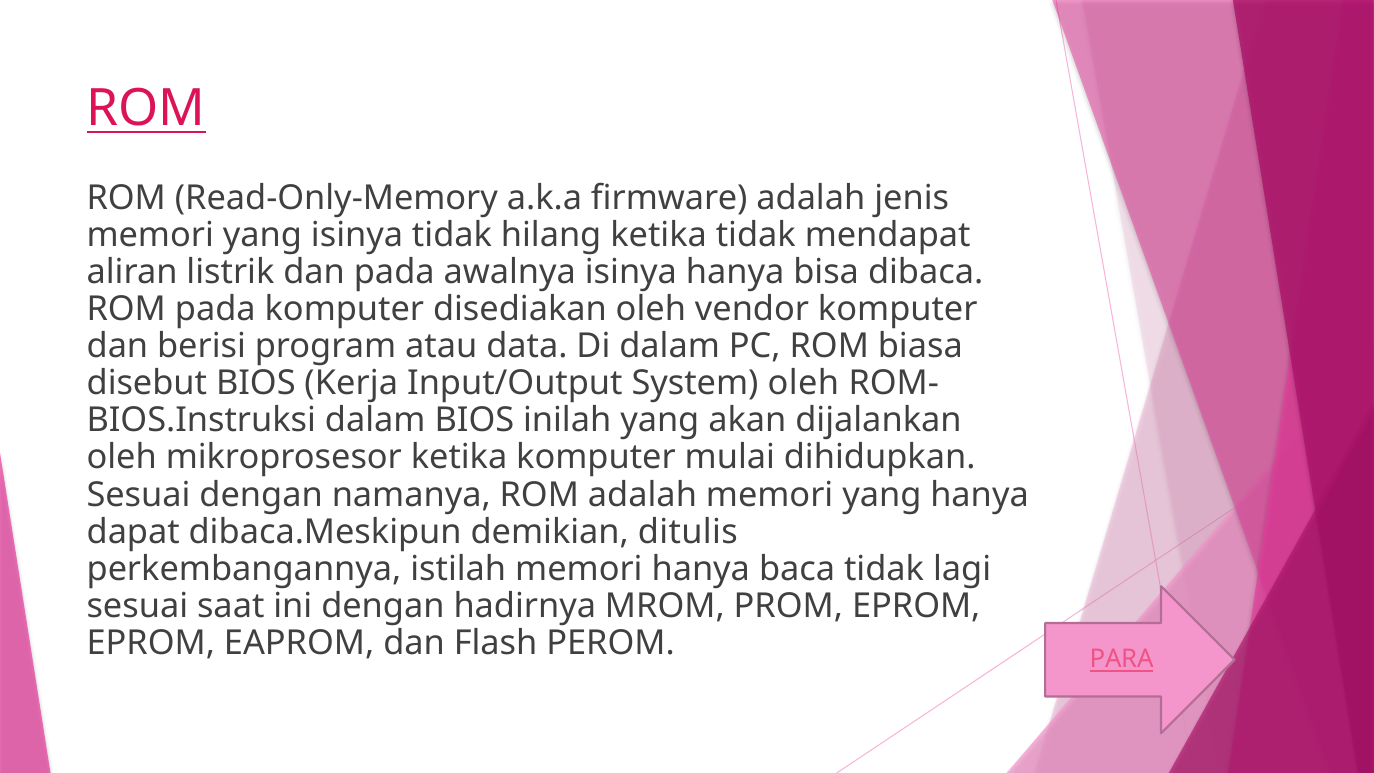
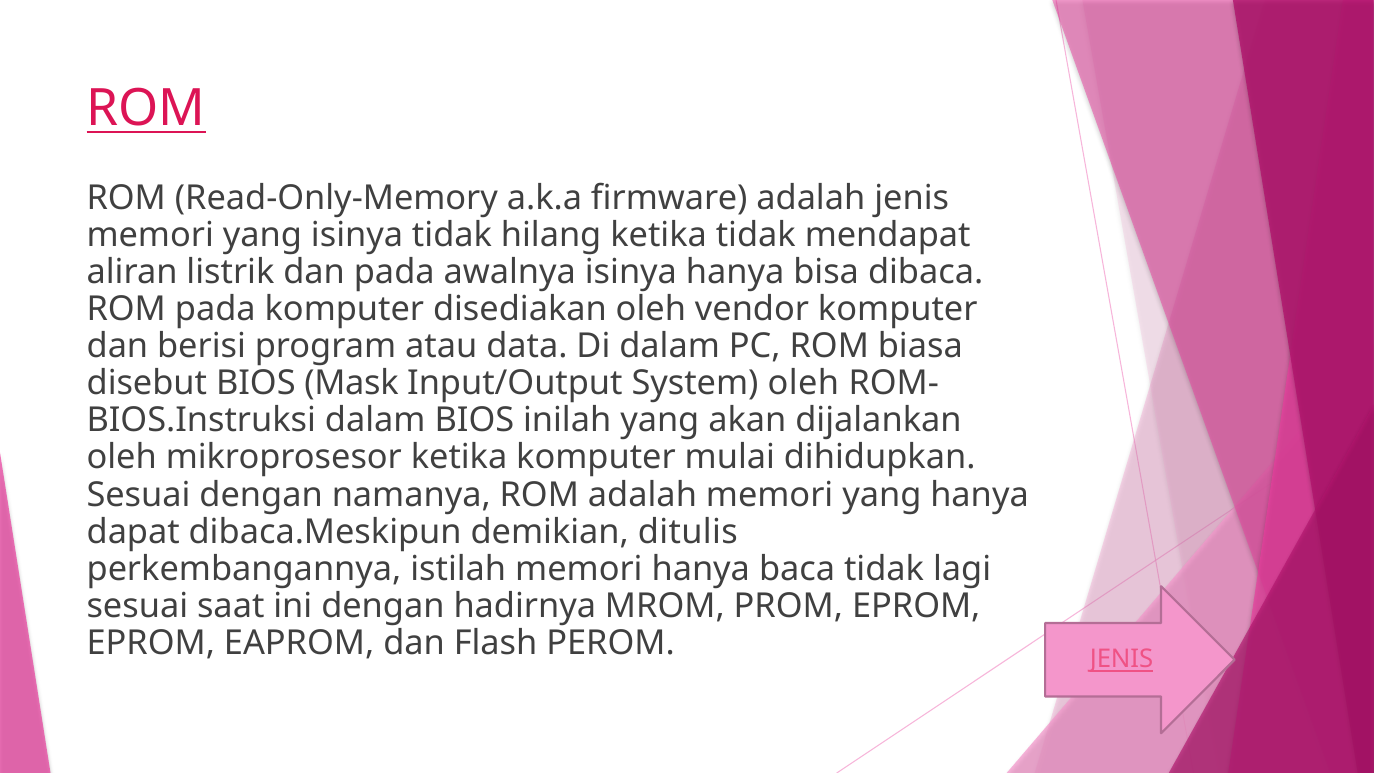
Kerja: Kerja -> Mask
PEROM PARA: PARA -> JENIS
